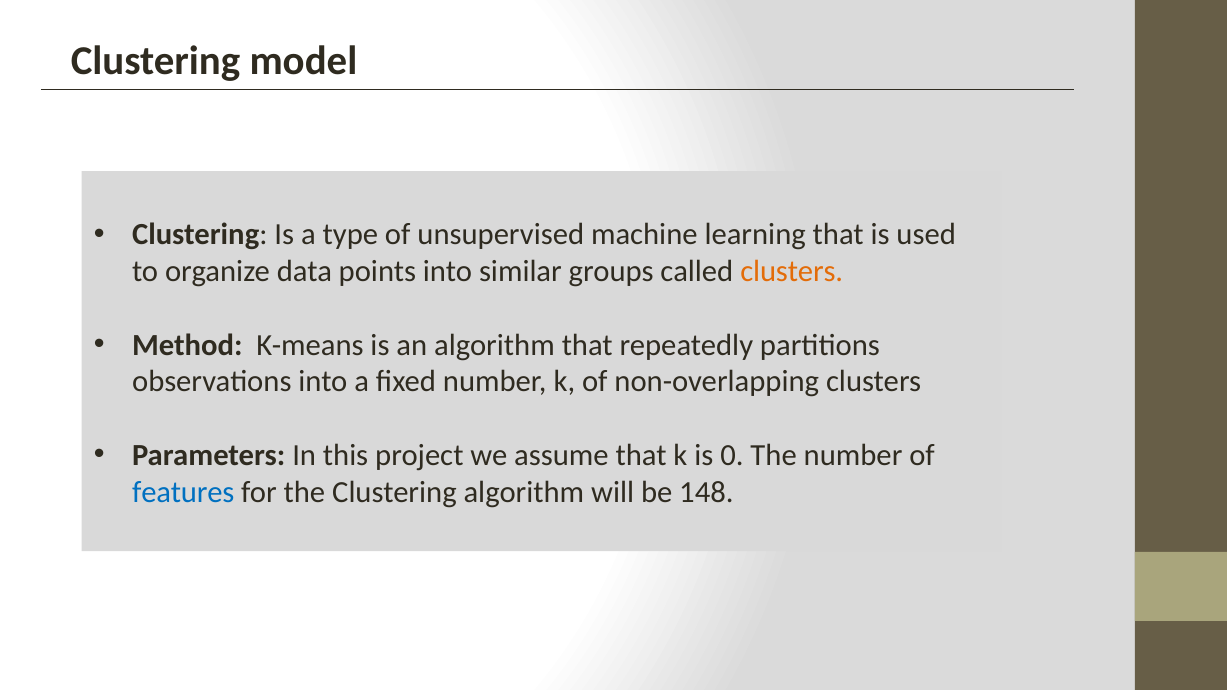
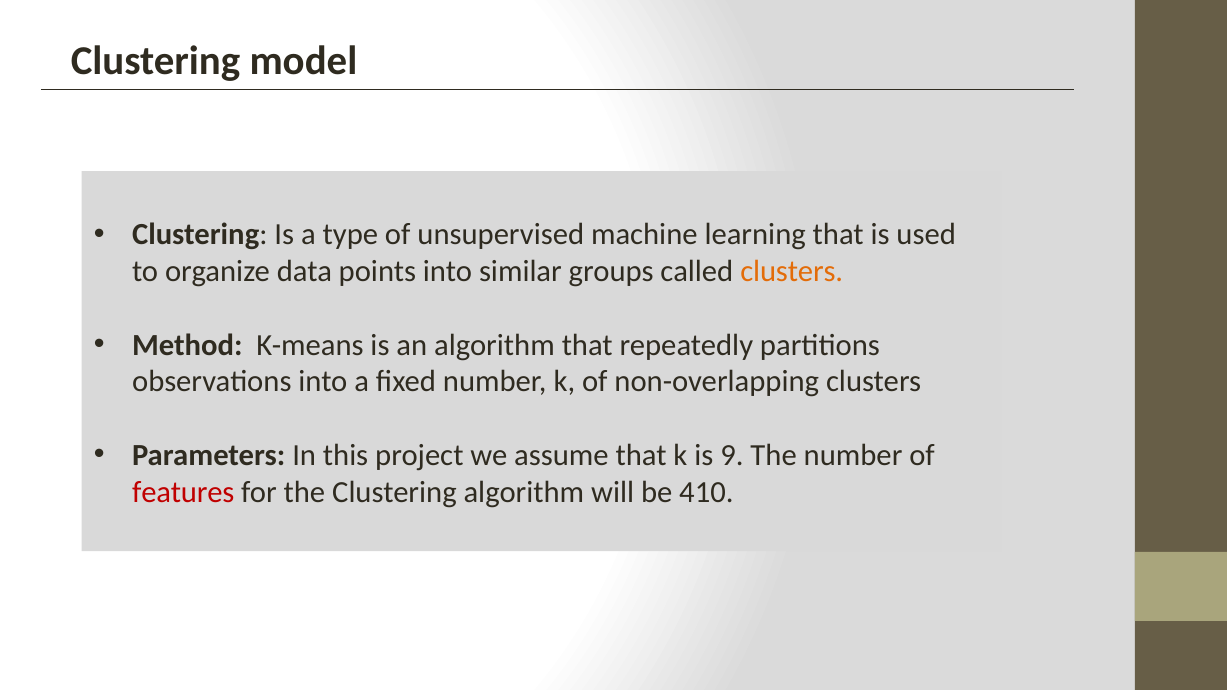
0: 0 -> 9
features colour: blue -> red
148: 148 -> 410
